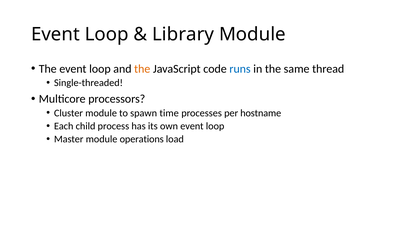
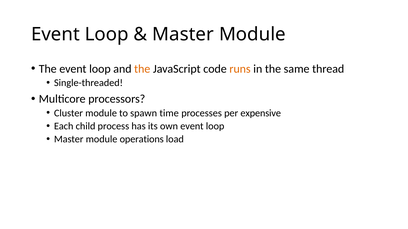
Library at (183, 34): Library -> Master
runs colour: blue -> orange
hostname: hostname -> expensive
